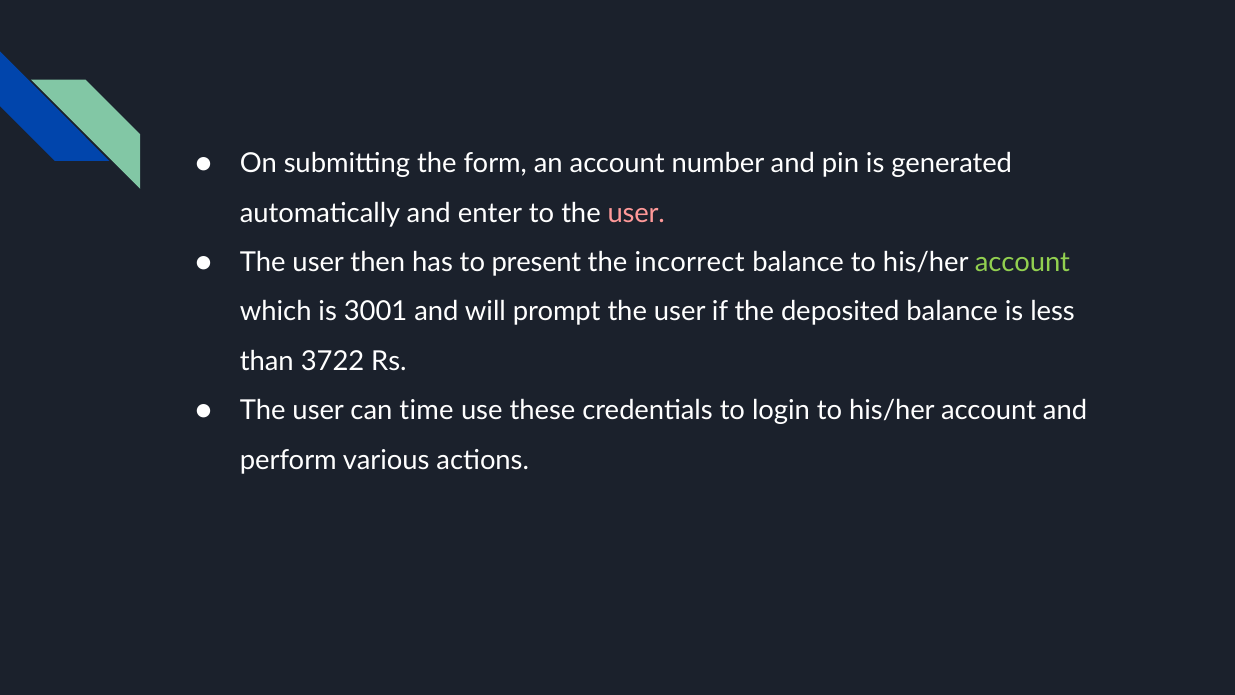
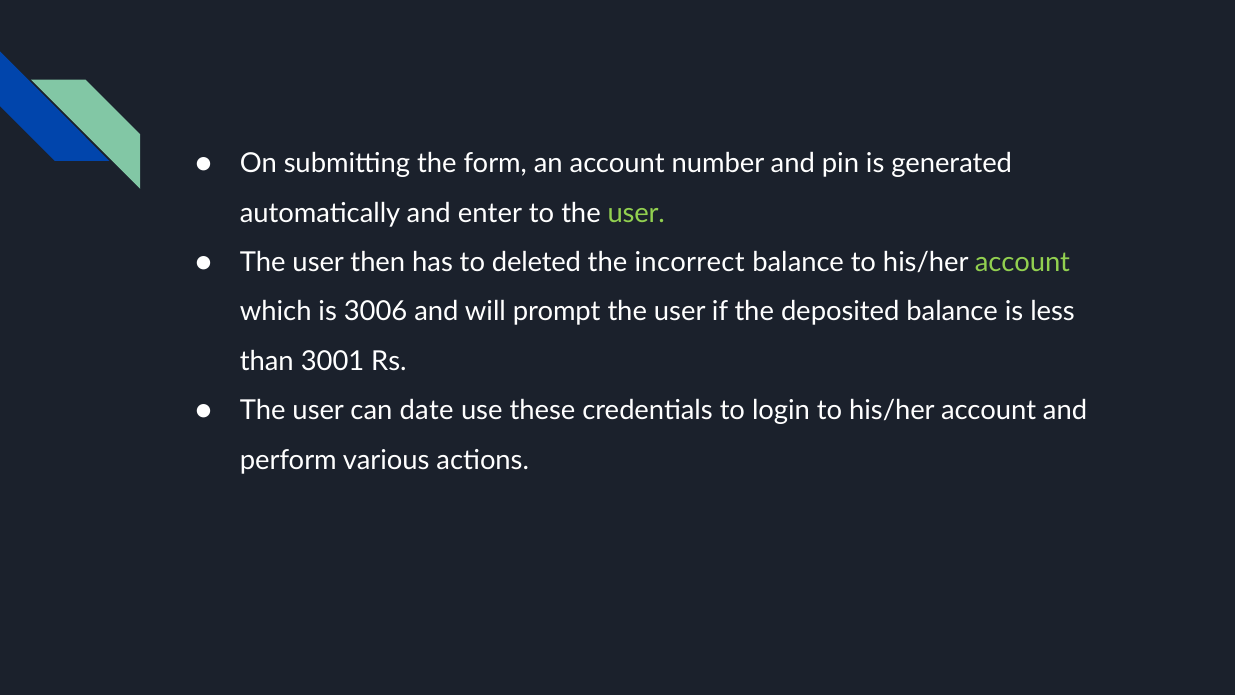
user at (636, 213) colour: pink -> light green
present: present -> deleted
3001: 3001 -> 3006
3722: 3722 -> 3001
time: time -> date
